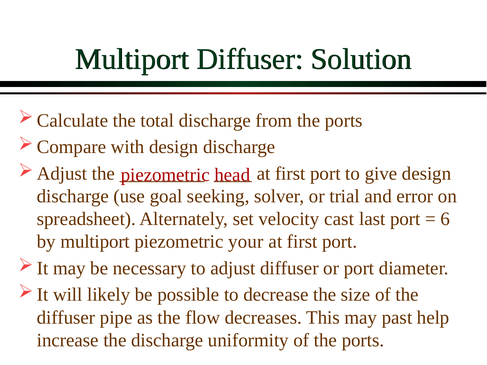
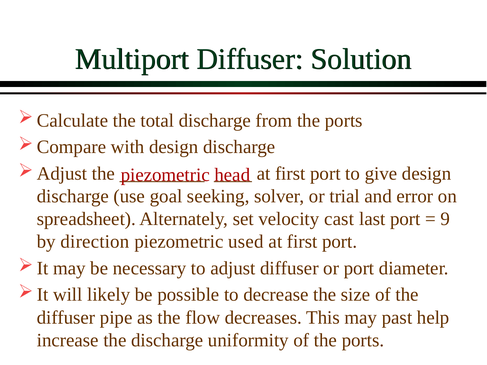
6: 6 -> 9
by multiport: multiport -> direction
your: your -> used
